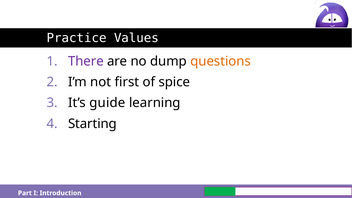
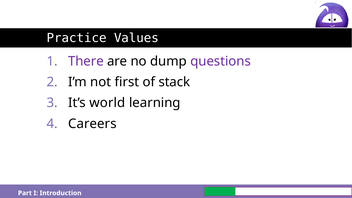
questions colour: orange -> purple
spice: spice -> stack
guide: guide -> world
Starting: Starting -> Careers
